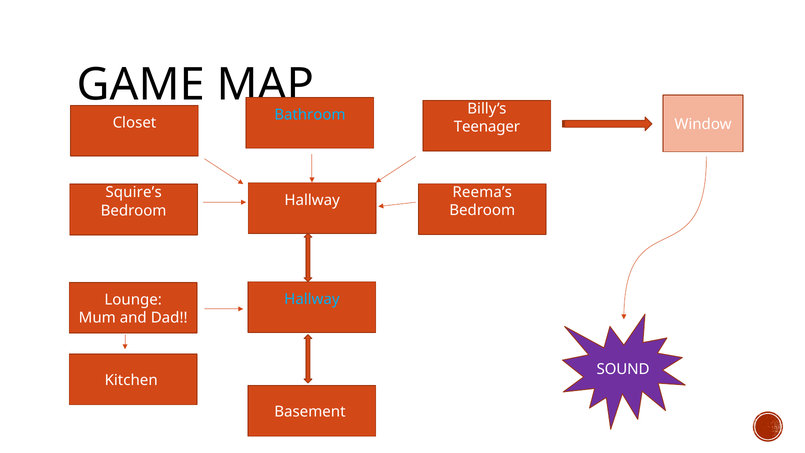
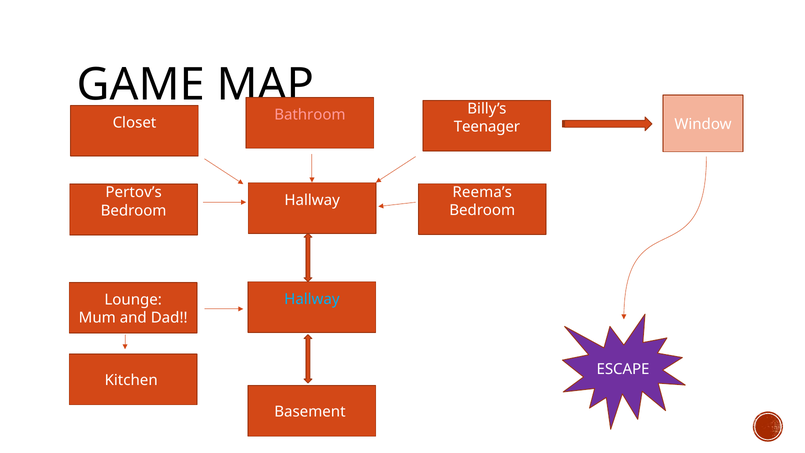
Bathroom colour: light blue -> pink
Squire’s: Squire’s -> Pertov’s
SOUND: SOUND -> ESCAPE
